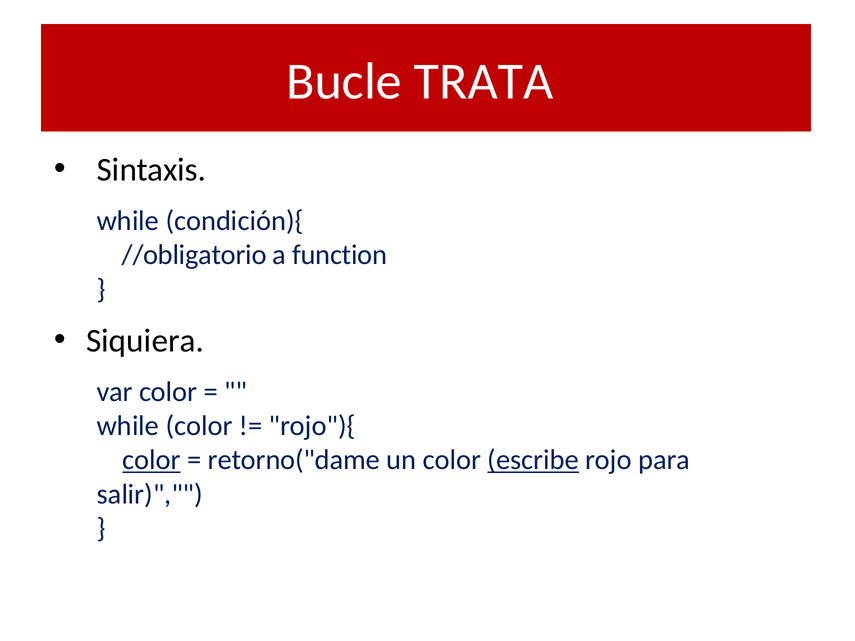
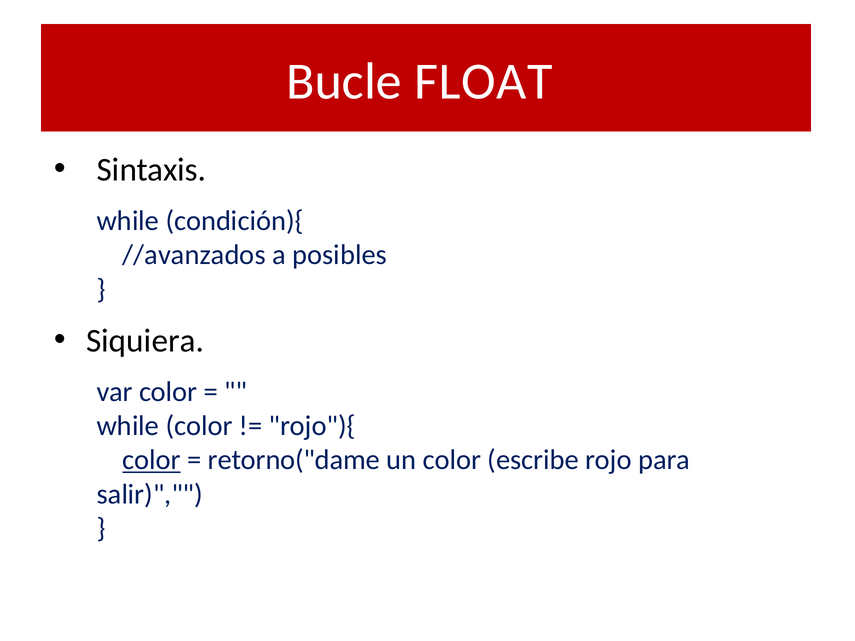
TRATA: TRATA -> FLOAT
//obligatorio: //obligatorio -> //avanzados
function: function -> posibles
escribe underline: present -> none
